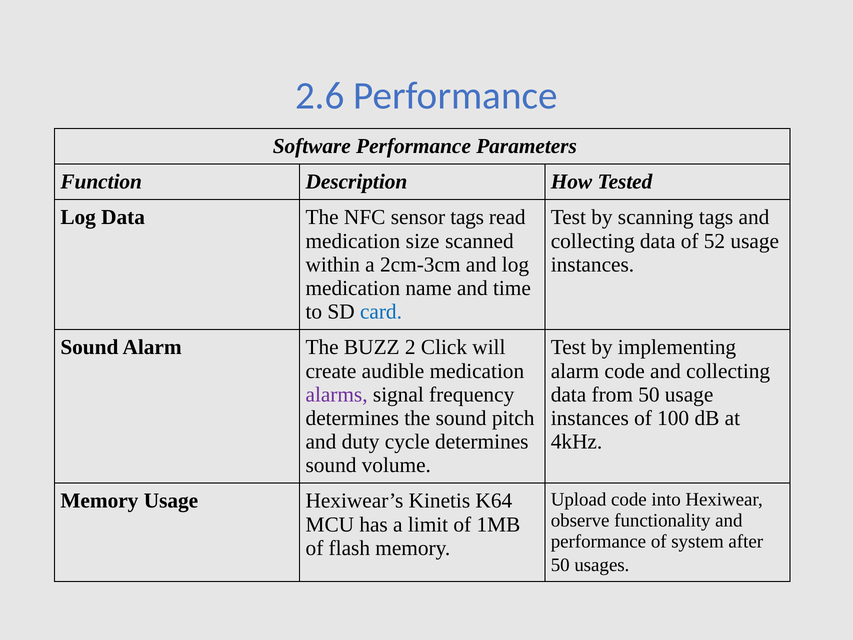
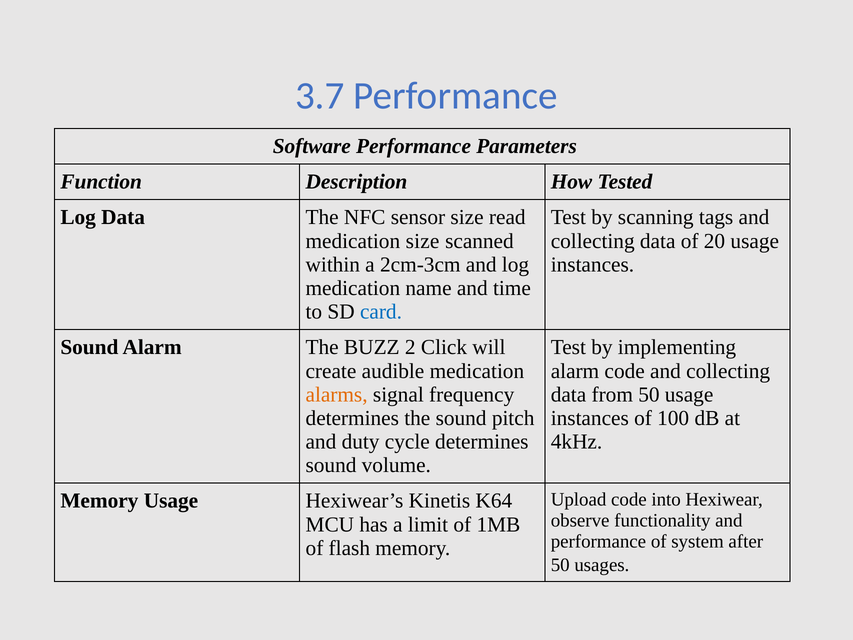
2.6: 2.6 -> 3.7
sensor tags: tags -> size
52: 52 -> 20
alarms colour: purple -> orange
